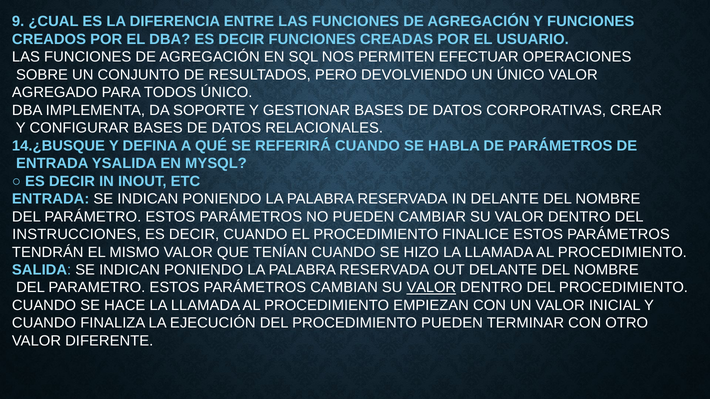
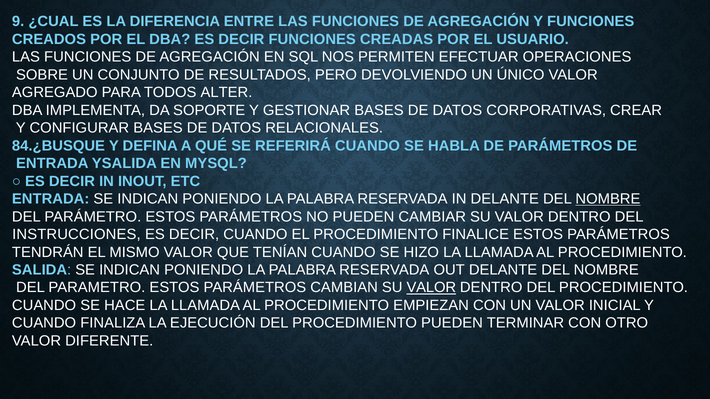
TODOS ÚNICO: ÚNICO -> ALTER
14.¿BUSQUE: 14.¿BUSQUE -> 84.¿BUSQUE
NOMBRE at (608, 199) underline: none -> present
